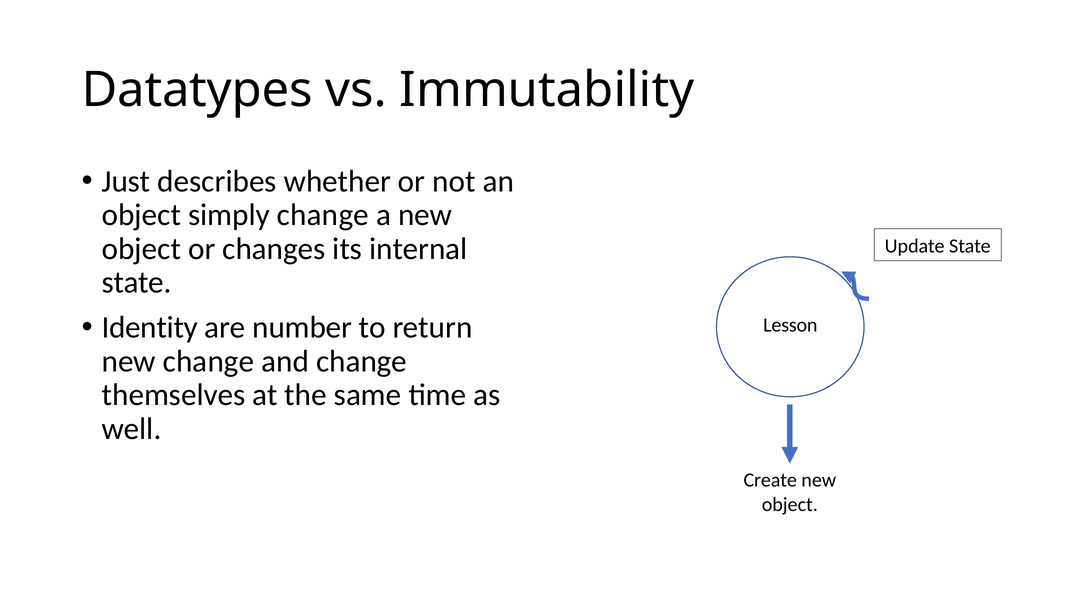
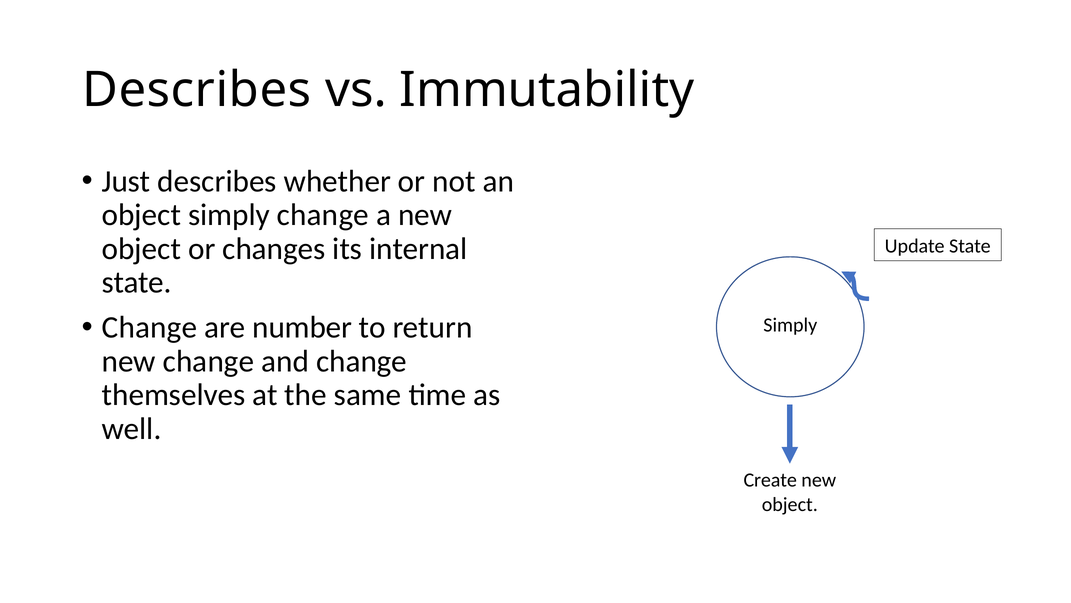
Datatypes at (197, 90): Datatypes -> Describes
Identity at (150, 327): Identity -> Change
Lesson at (790, 325): Lesson -> Simply
